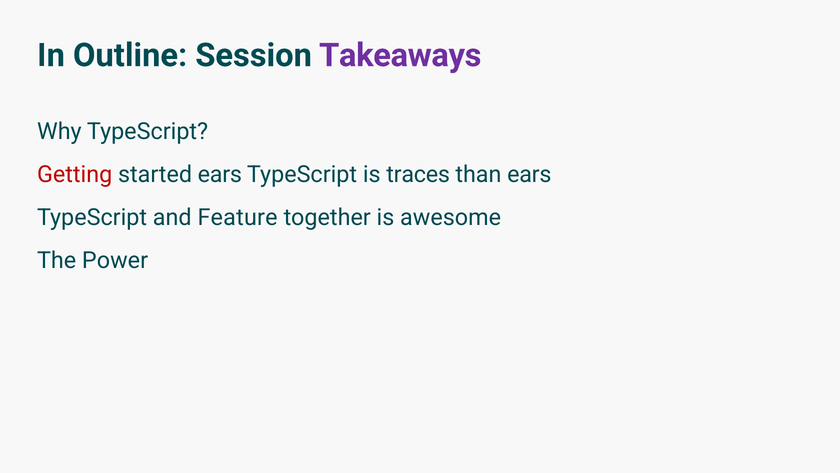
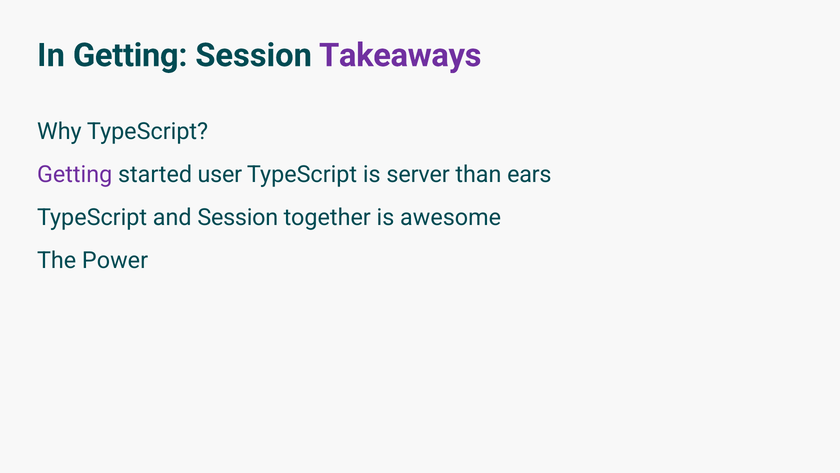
In Outline: Outline -> Getting
Getting at (75, 174) colour: red -> purple
started ears: ears -> user
traces: traces -> server
and Feature: Feature -> Session
